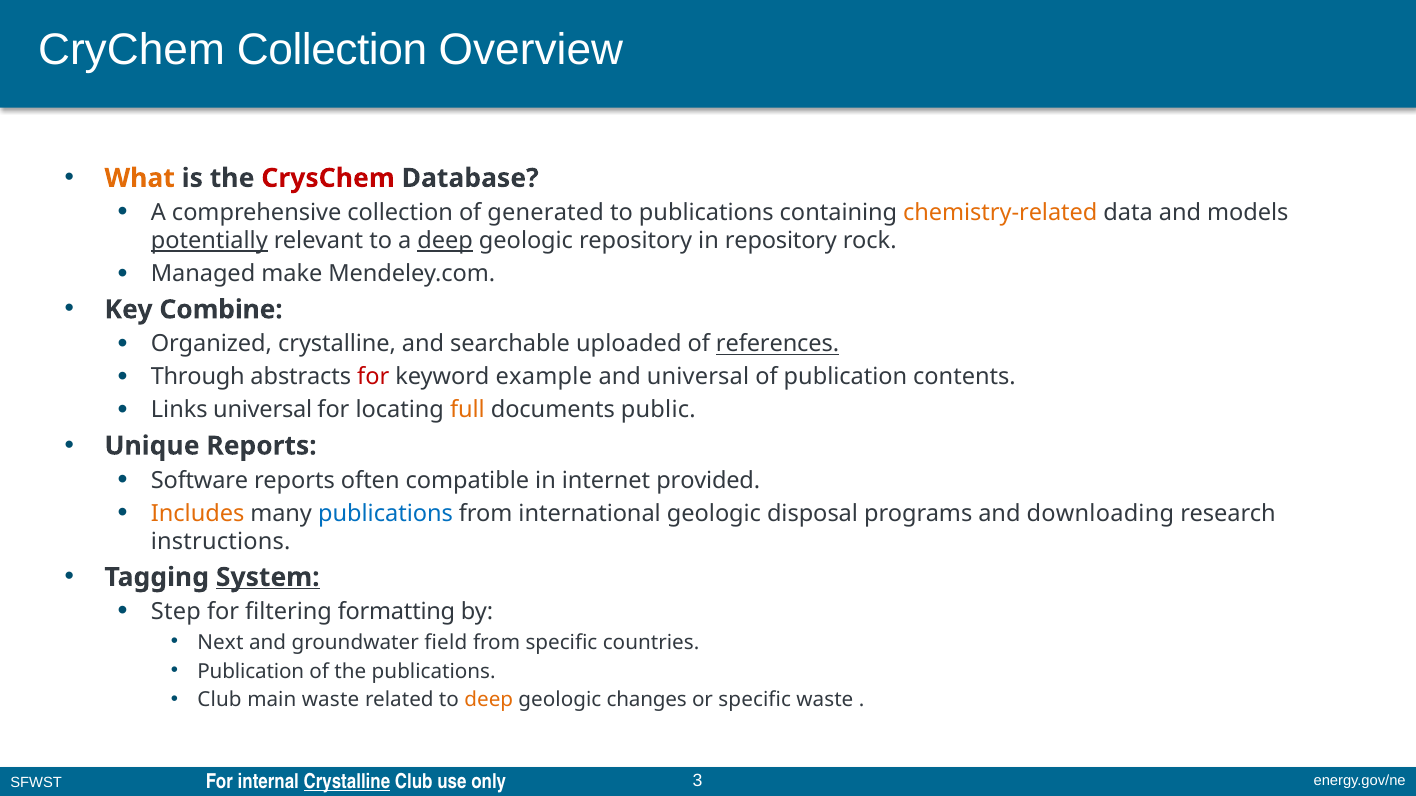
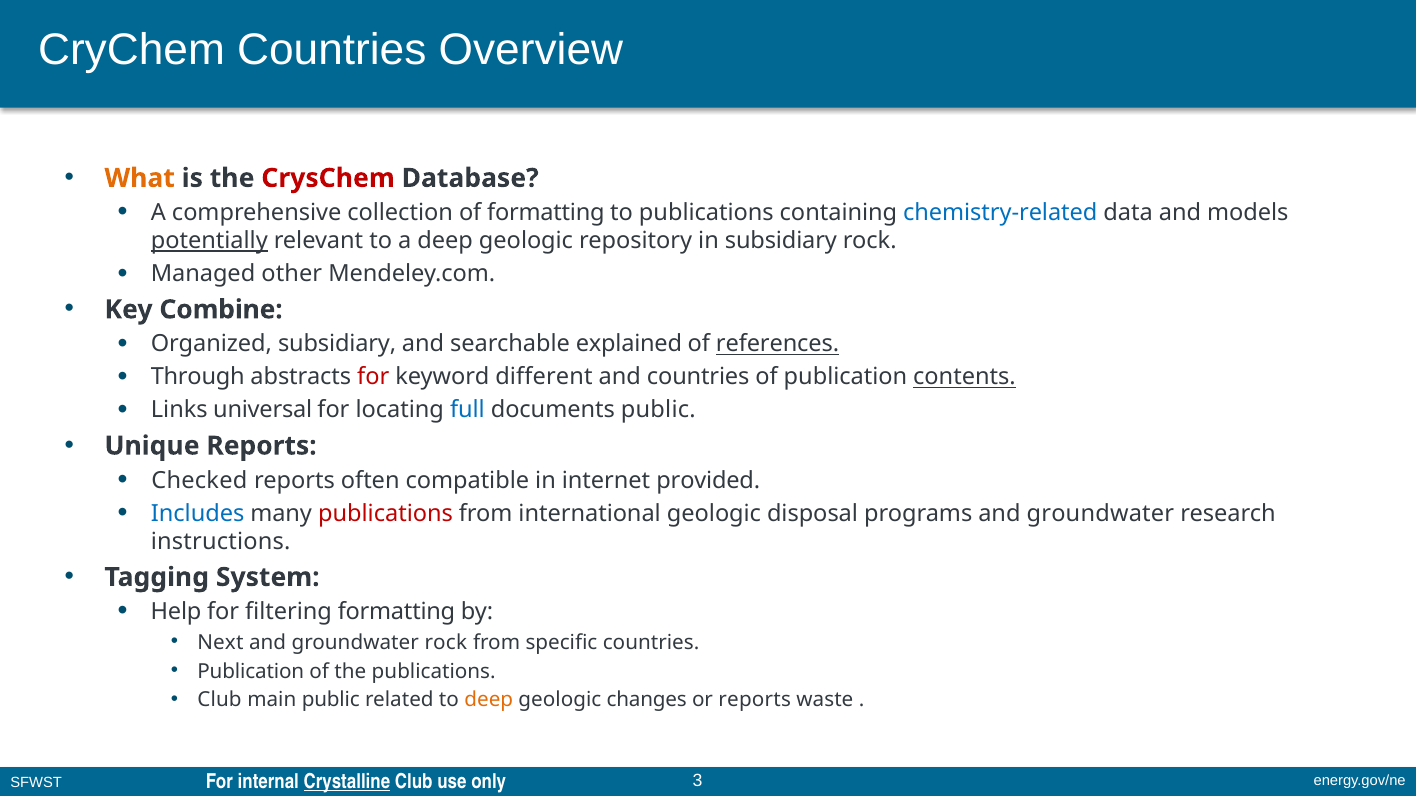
CryChem Collection: Collection -> Countries
of generated: generated -> formatting
chemistry-related colour: orange -> blue
deep at (445, 241) underline: present -> none
in repository: repository -> subsidiary
make: make -> other
Organized crystalline: crystalline -> subsidiary
uploaded: uploaded -> explained
example: example -> different
and universal: universal -> countries
contents underline: none -> present
full colour: orange -> blue
Software: Software -> Checked
Includes colour: orange -> blue
publications at (386, 514) colour: blue -> red
programs and downloading: downloading -> groundwater
System underline: present -> none
Step: Step -> Help
groundwater field: field -> rock
main waste: waste -> public
or specific: specific -> reports
